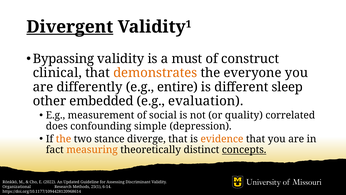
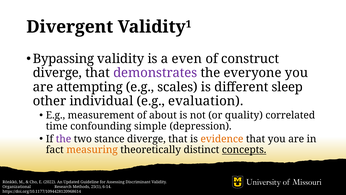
Divergent underline: present -> none
must: must -> even
clinical at (57, 73): clinical -> diverge
demonstrates colour: orange -> purple
differently: differently -> attempting
entire: entire -> scales
embedded: embedded -> individual
social: social -> about
does: does -> time
the at (64, 139) colour: orange -> purple
